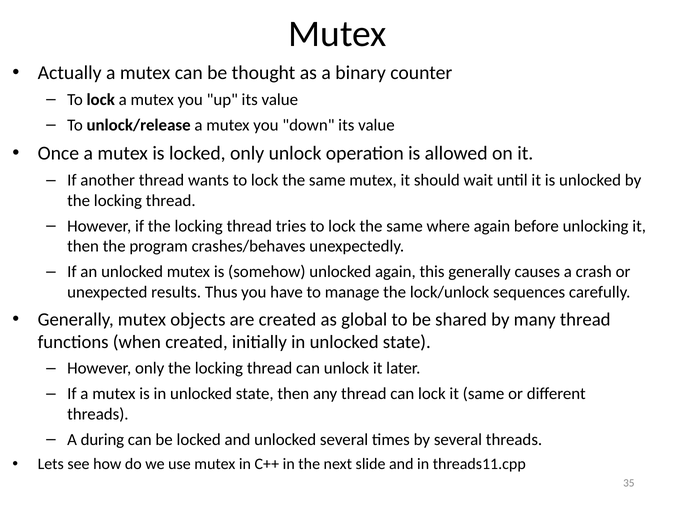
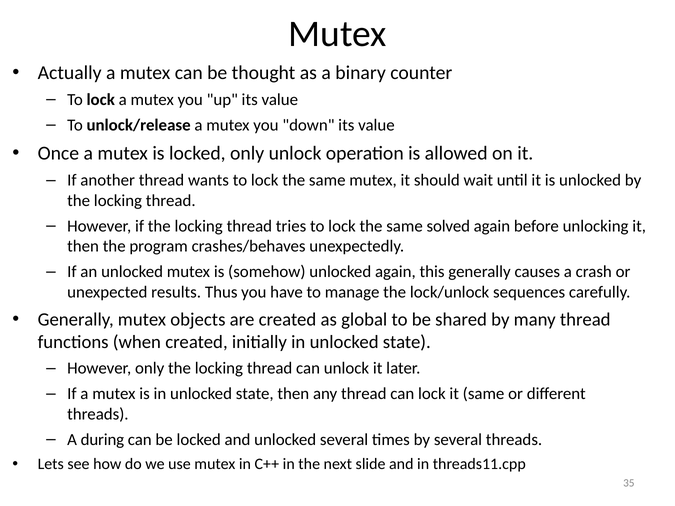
where: where -> solved
